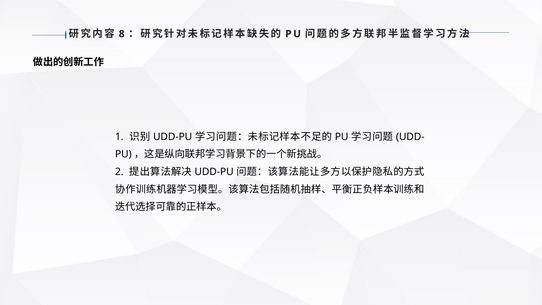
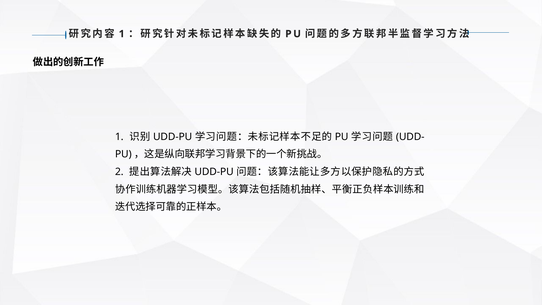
8 at (122, 34): 8 -> 1
